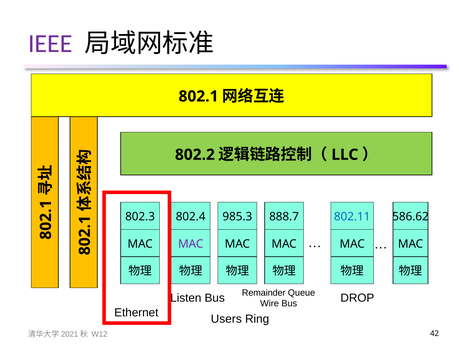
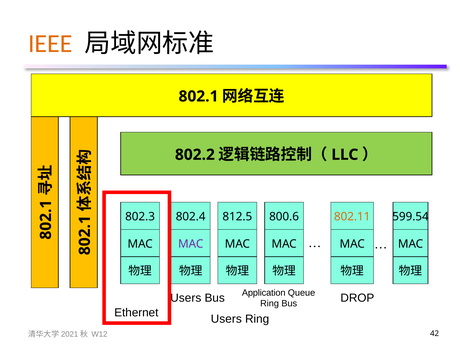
IEEE colour: purple -> orange
985.3: 985.3 -> 812.5
888.7: 888.7 -> 800.6
802.11 colour: blue -> orange
586.62: 586.62 -> 599.54
Remainder: Remainder -> Application
Listen at (186, 298): Listen -> Users
Wire at (270, 304): Wire -> Ring
